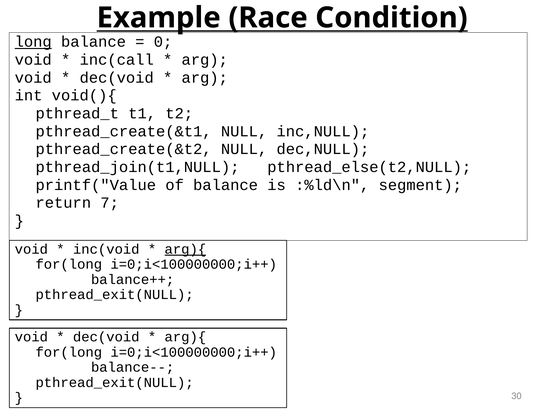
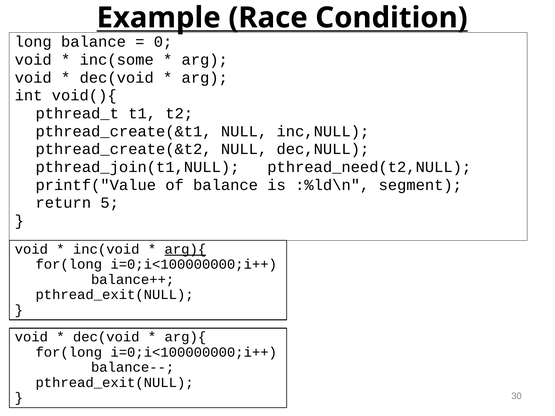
long underline: present -> none
inc(call: inc(call -> inc(some
pthread_else(t2,NULL: pthread_else(t2,NULL -> pthread_need(t2,NULL
7: 7 -> 5
